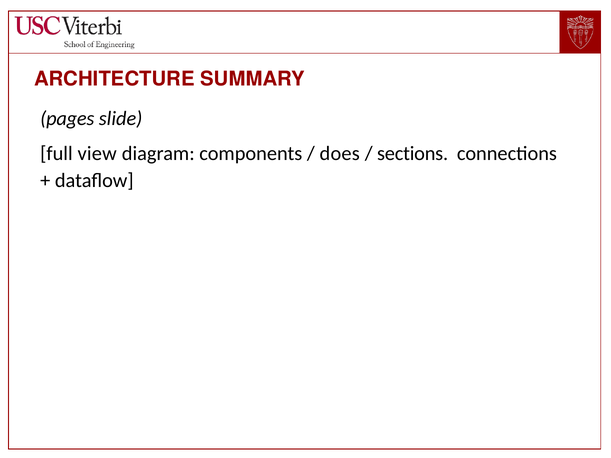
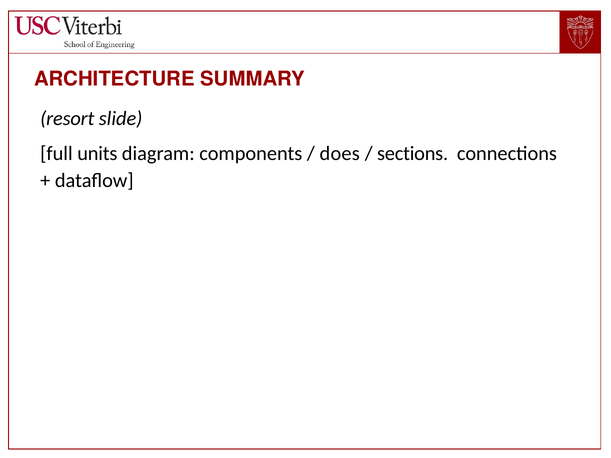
pages: pages -> resort
view: view -> units
